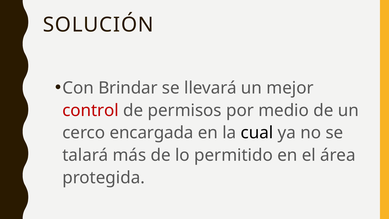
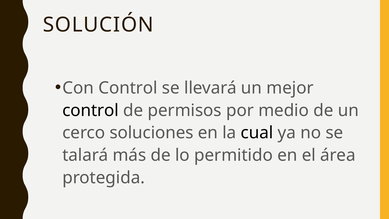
Con Brindar: Brindar -> Control
control at (91, 110) colour: red -> black
encargada: encargada -> soluciones
